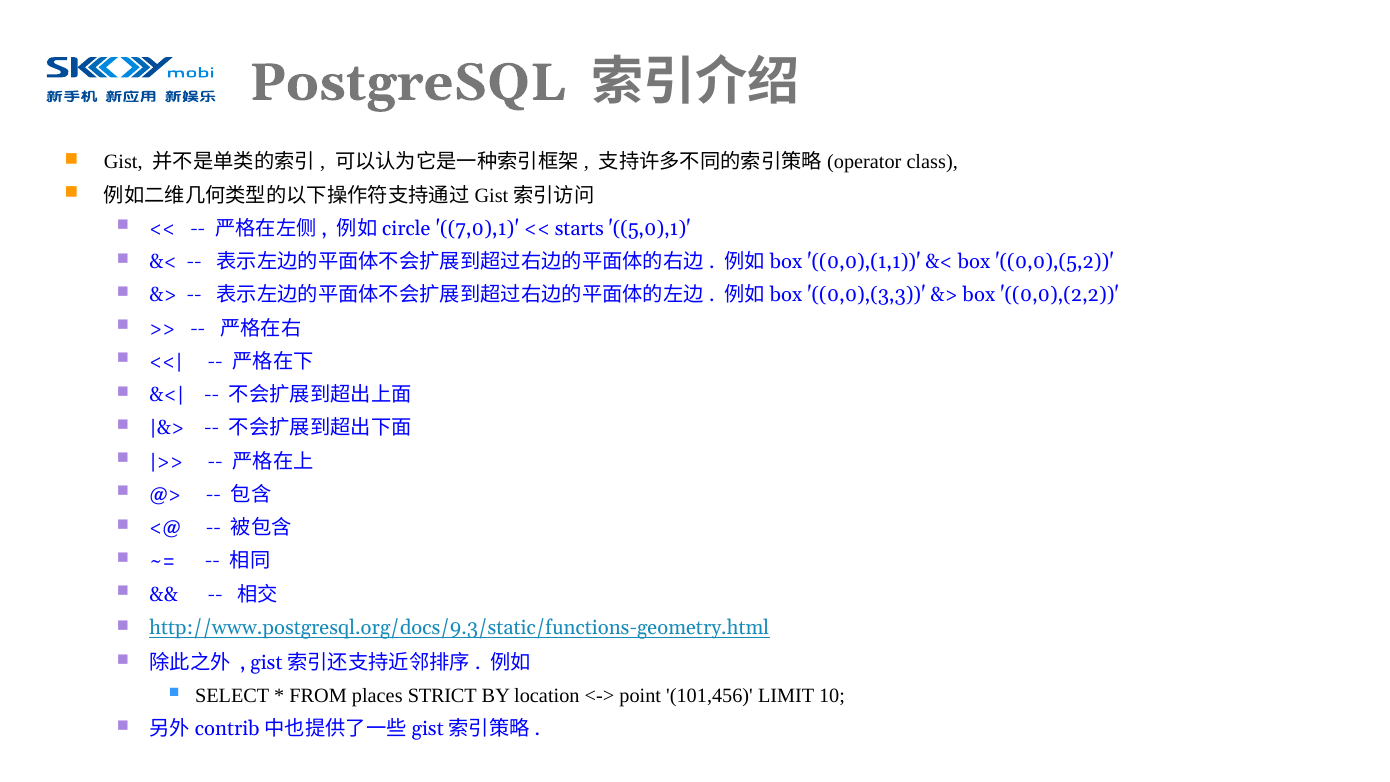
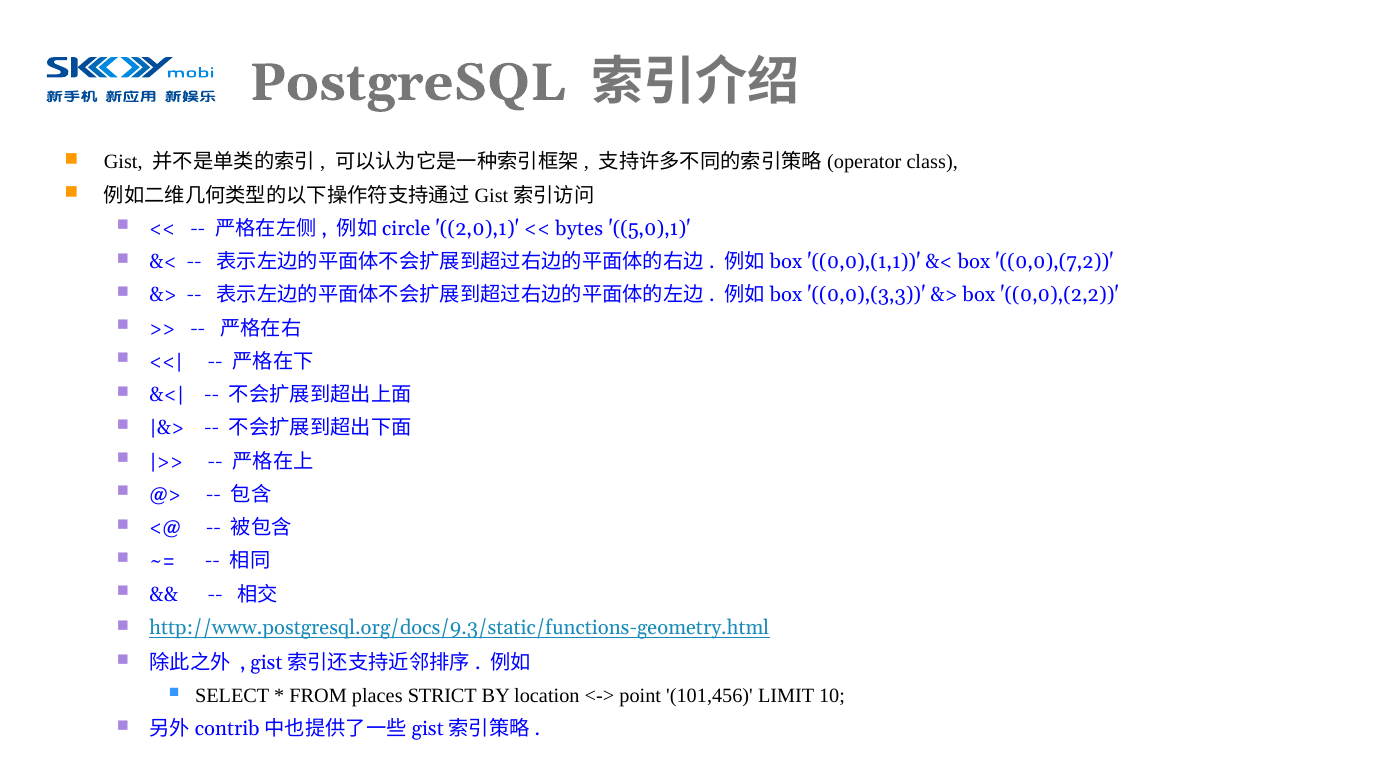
7,0),1: 7,0),1 -> 2,0),1
starts: starts -> bytes
0,0),(5,2: 0,0),(5,2 -> 0,0),(7,2
